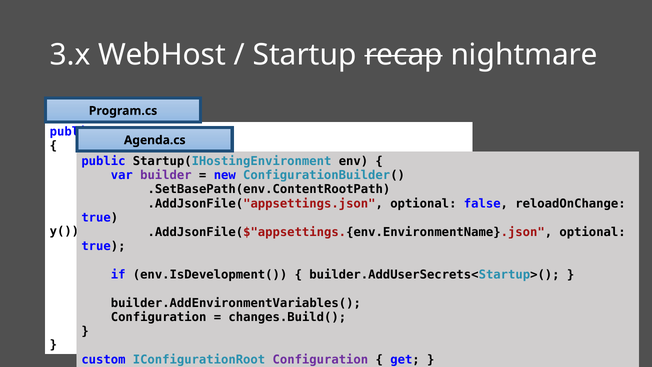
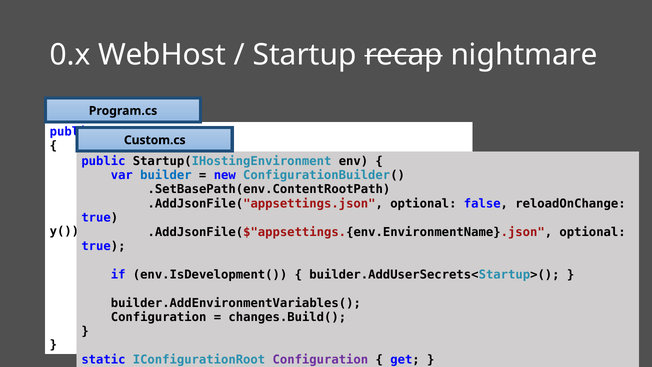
3.x: 3.x -> 0.x
Agenda.cs: Agenda.cs -> Custom.cs
builder colour: purple -> blue
custom at (103, 360): custom -> static
